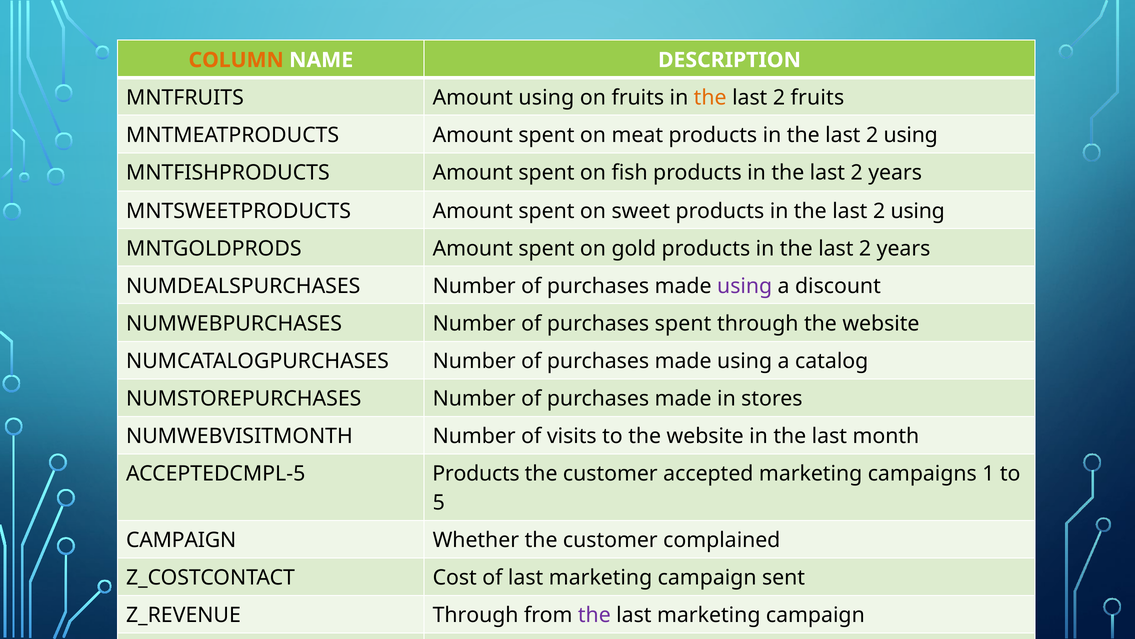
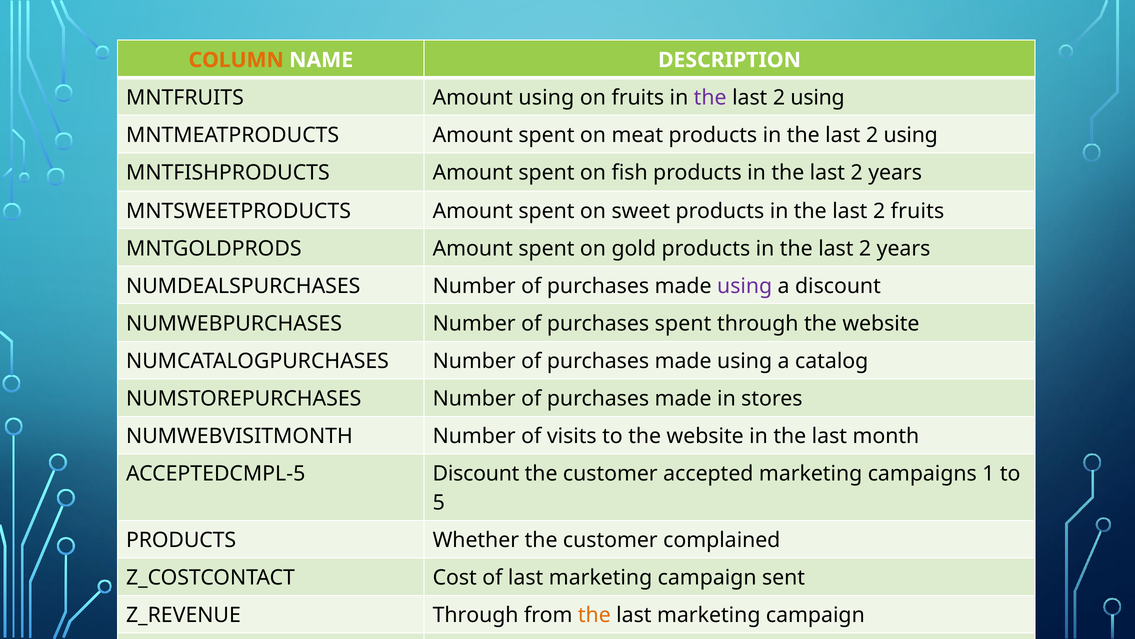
the at (710, 98) colour: orange -> purple
fruits at (817, 98): fruits -> using
using at (918, 211): using -> fruits
ACCEPTEDCMPL-5 Products: Products -> Discount
CAMPAIGN at (181, 540): CAMPAIGN -> PRODUCTS
the at (594, 615) colour: purple -> orange
